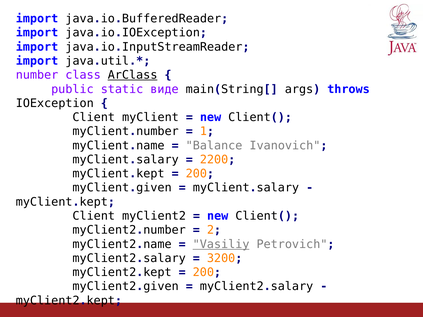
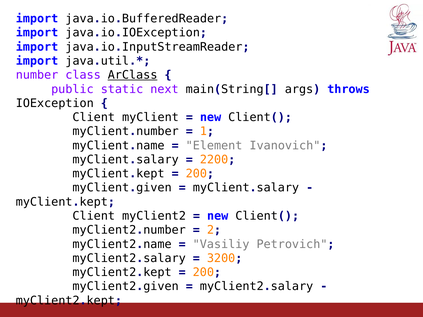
виде: виде -> next
Balance: Balance -> Element
Vasiliy underline: present -> none
